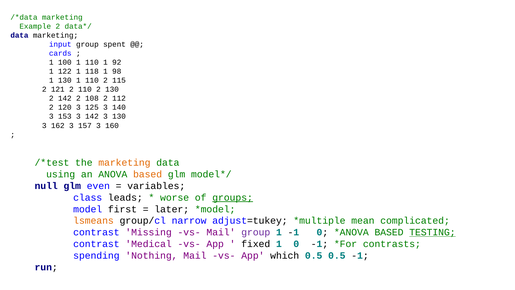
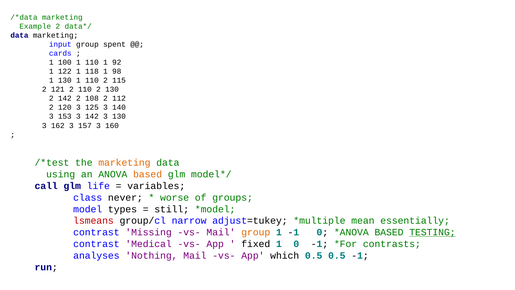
null: null -> call
even: even -> life
leads: leads -> never
groups underline: present -> none
first: first -> types
later: later -> still
lsmeans colour: orange -> red
complicated: complicated -> essentially
group at (256, 232) colour: purple -> orange
spending: spending -> analyses
